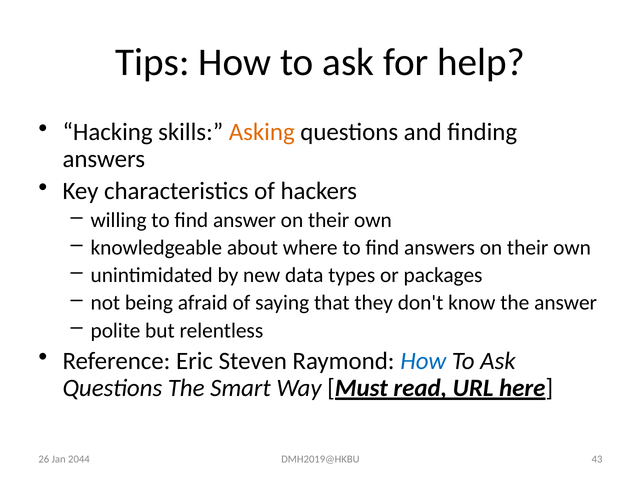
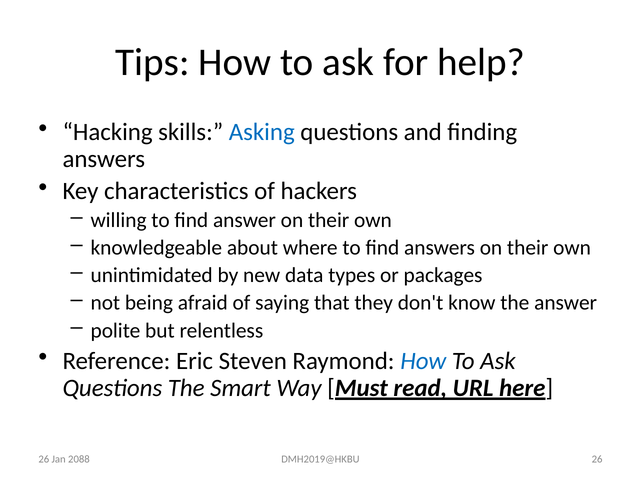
Asking colour: orange -> blue
DMH2019@HKBU 43: 43 -> 26
2044: 2044 -> 2088
